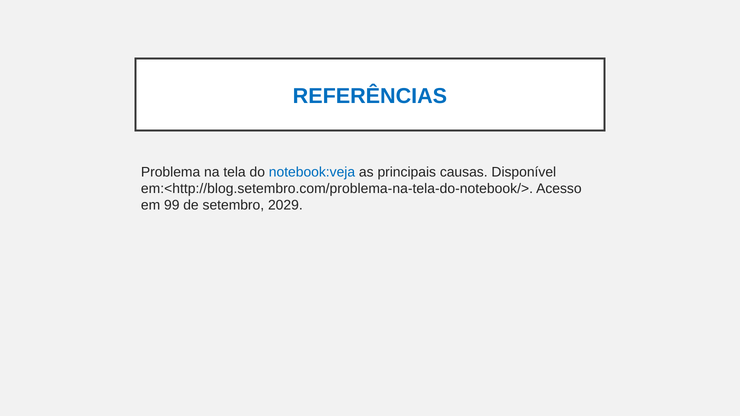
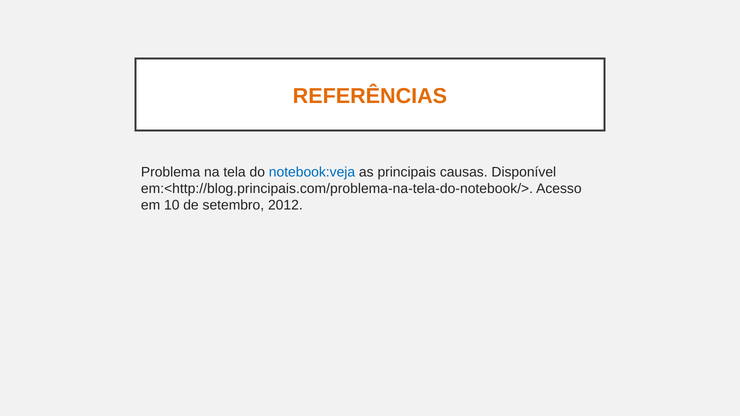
REFERÊNCIAS colour: blue -> orange
em:<http://blog.setembro.com/problema-na-tela-do-notebook/>: em:<http://blog.setembro.com/problema-na-tela-do-notebook/> -> em:<http://blog.principais.com/problema-na-tela-do-notebook/>
99: 99 -> 10
2029: 2029 -> 2012
